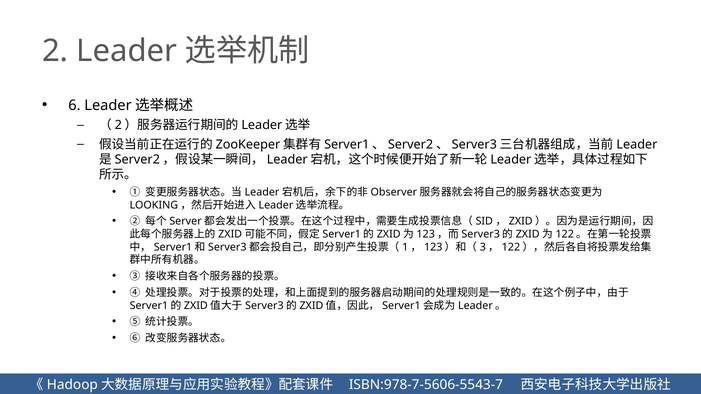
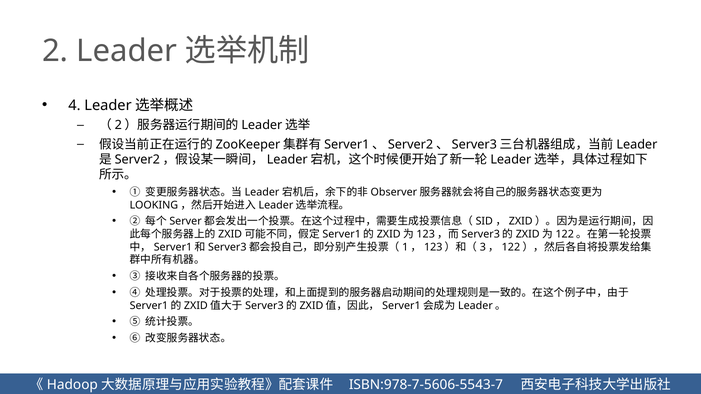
6: 6 -> 4
